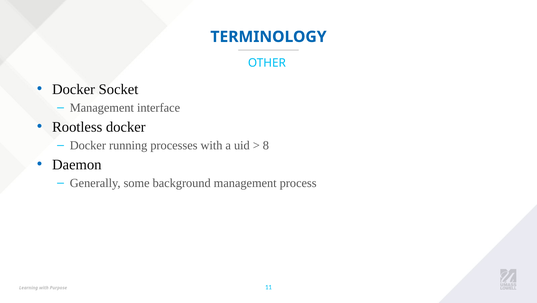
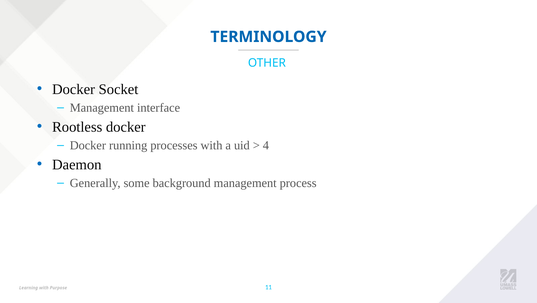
8: 8 -> 4
